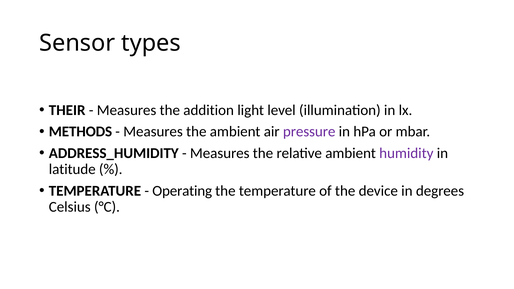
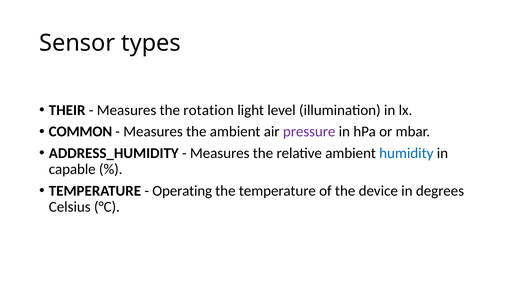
addition: addition -> rotation
METHODS: METHODS -> COMMON
humidity colour: purple -> blue
latitude: latitude -> capable
